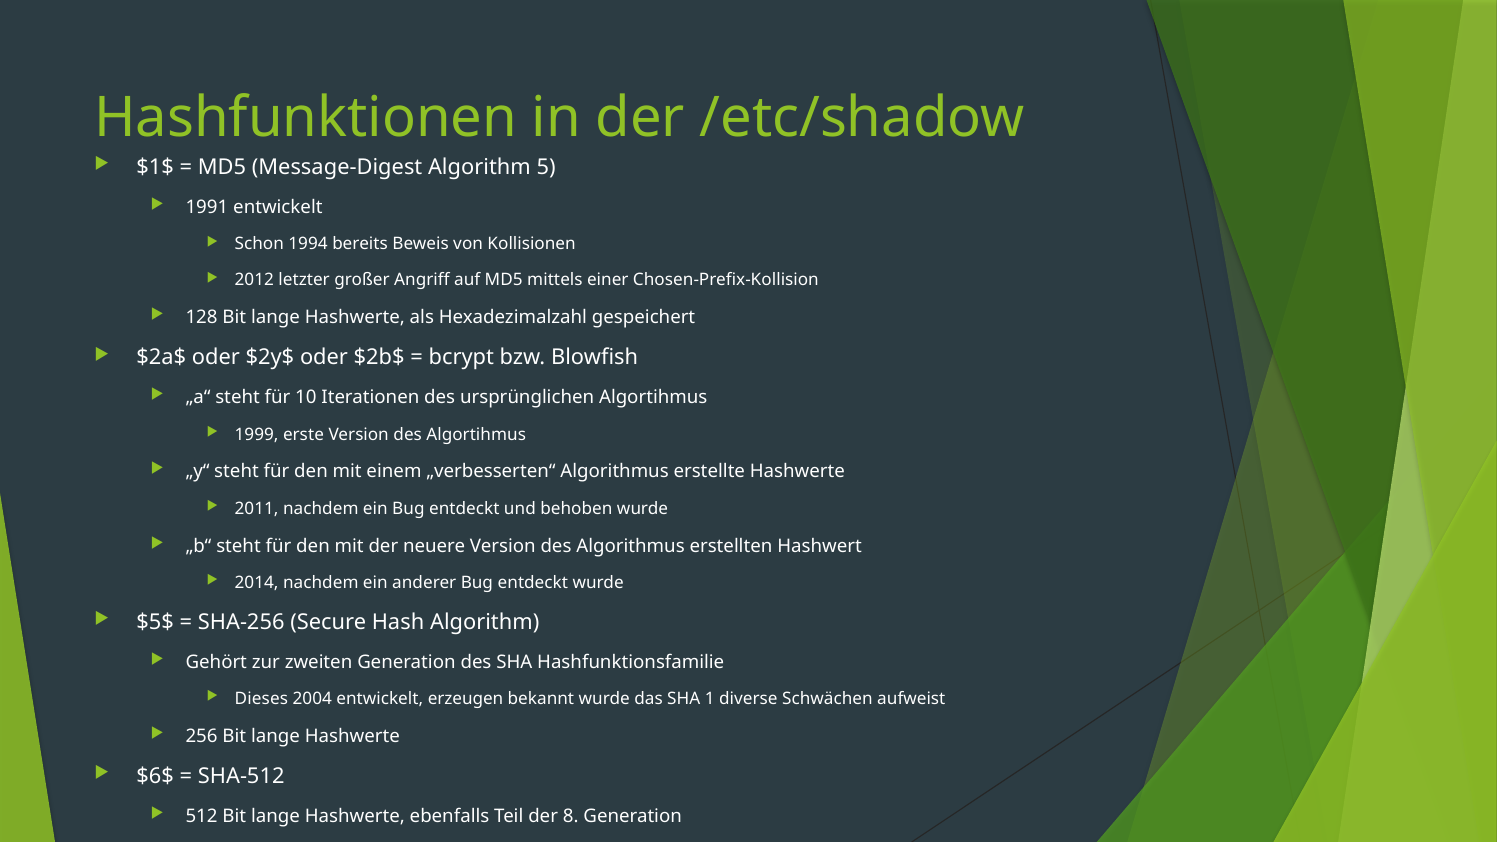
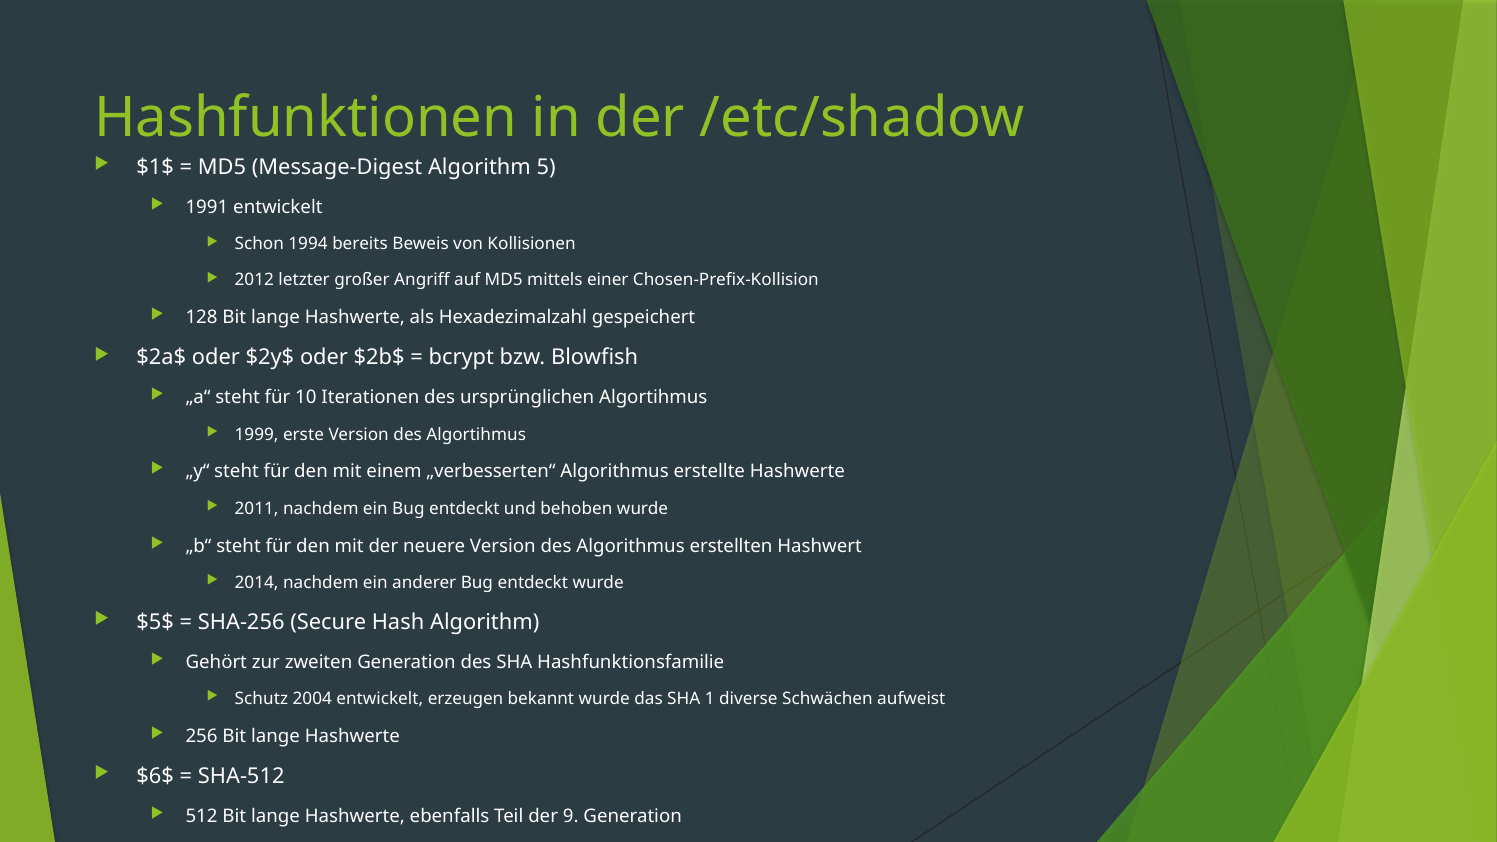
Dieses: Dieses -> Schutz
8: 8 -> 9
